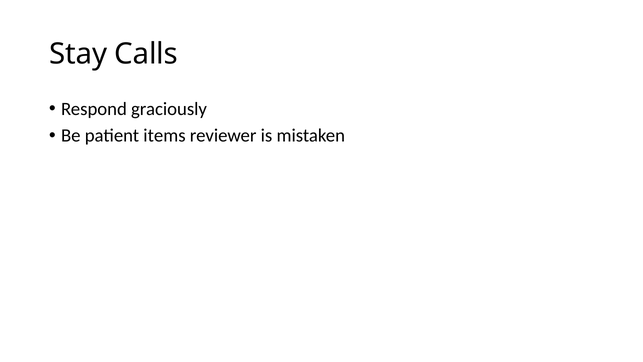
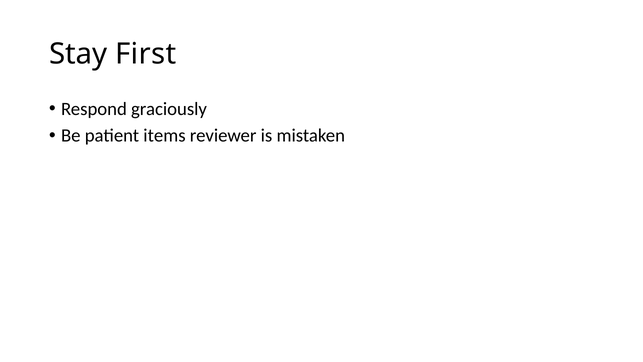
Calls: Calls -> First
